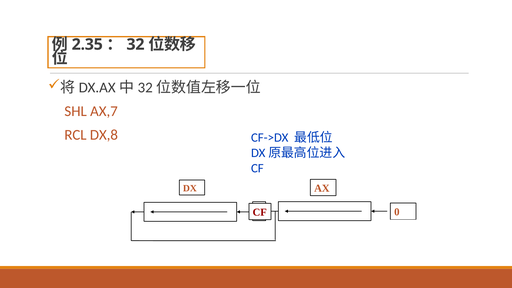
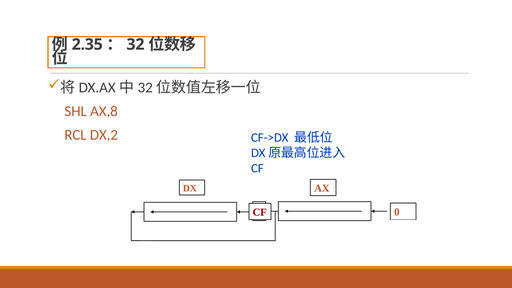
AX,7: AX,7 -> AX,8
DX,8: DX,8 -> DX,2
